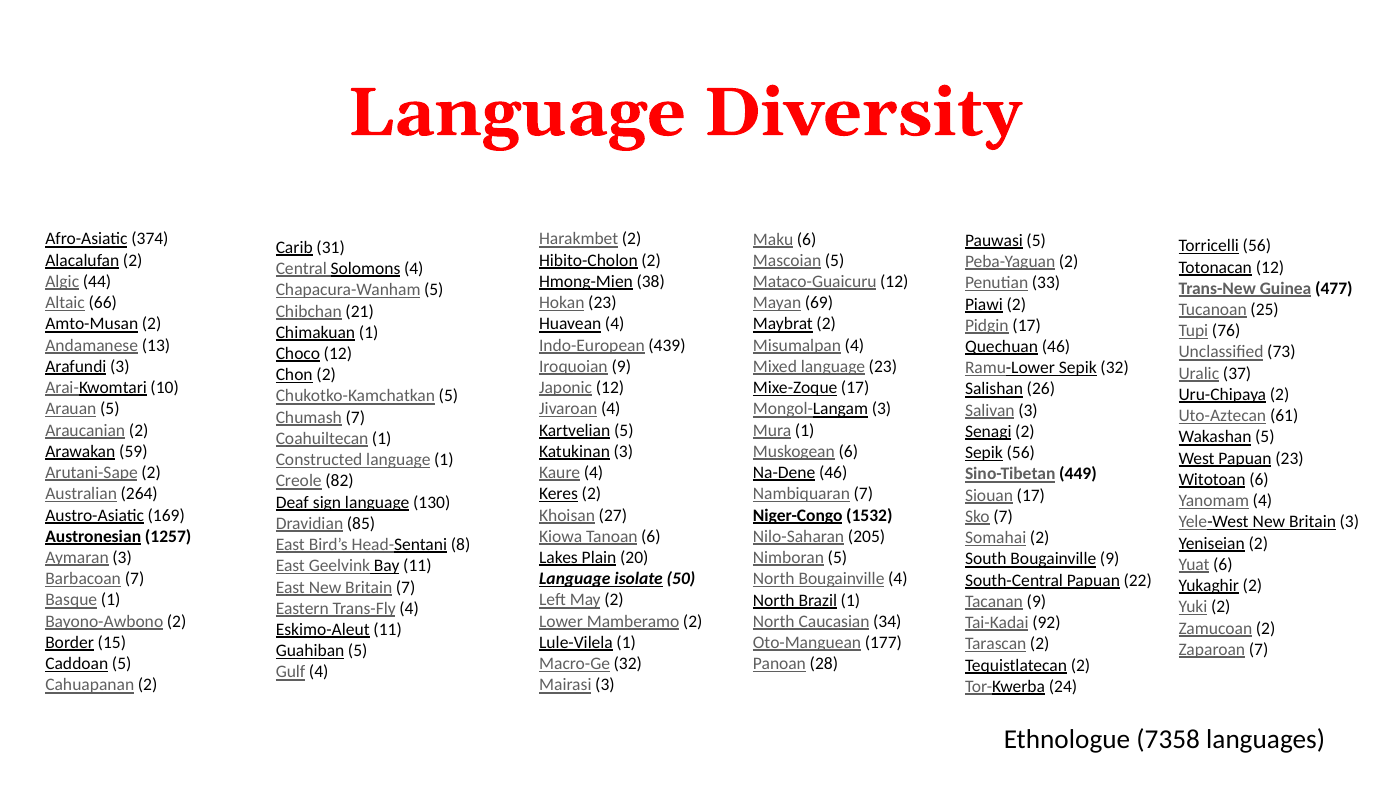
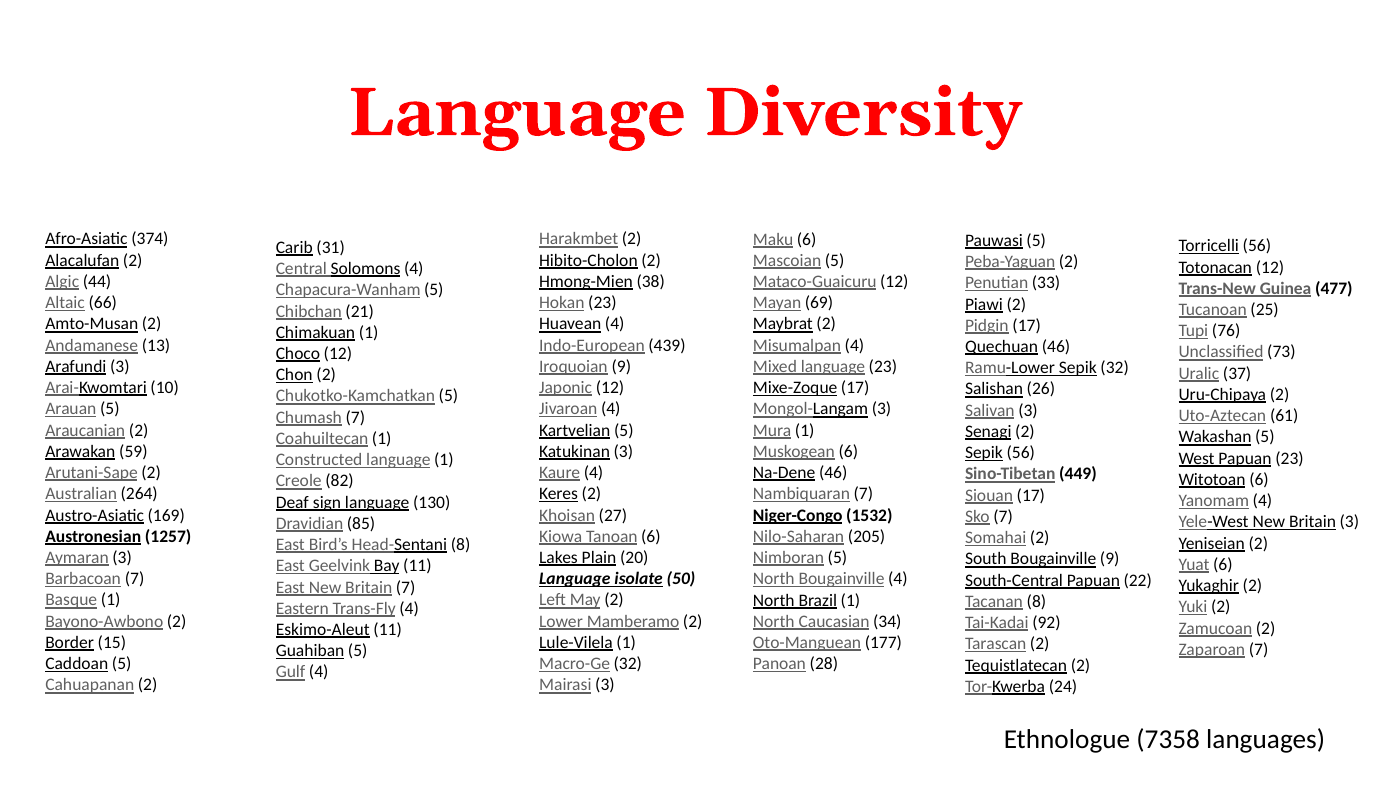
Tacanan 9: 9 -> 8
